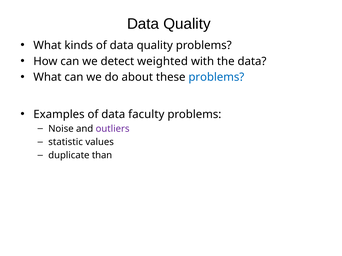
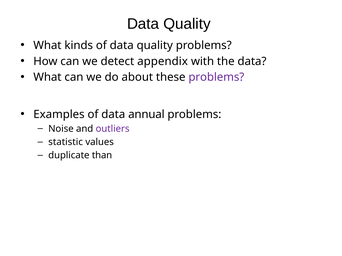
weighted: weighted -> appendix
problems at (216, 77) colour: blue -> purple
faculty: faculty -> annual
